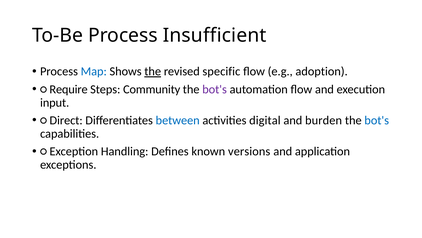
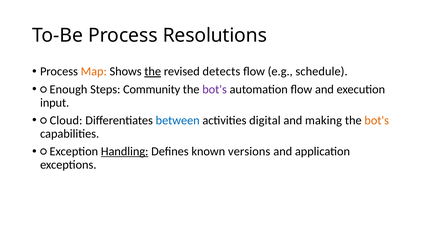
Insufficient: Insufficient -> Resolutions
Map colour: blue -> orange
specific: specific -> detects
adoption: adoption -> schedule
Require: Require -> Enough
Direct: Direct -> Cloud
burden: burden -> making
bot's at (377, 120) colour: blue -> orange
Handling underline: none -> present
